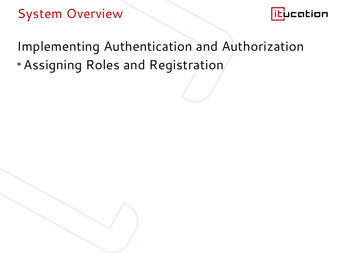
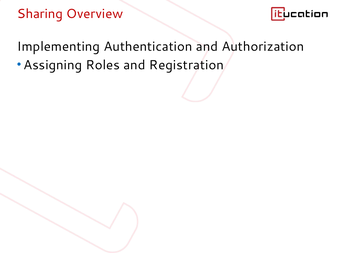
System: System -> Sharing
